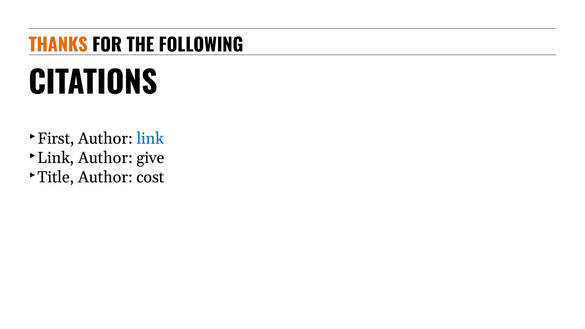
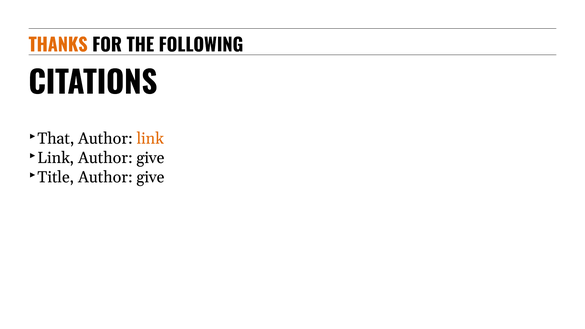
First: First -> That
link at (150, 138) colour: blue -> orange
Title Author cost: cost -> give
